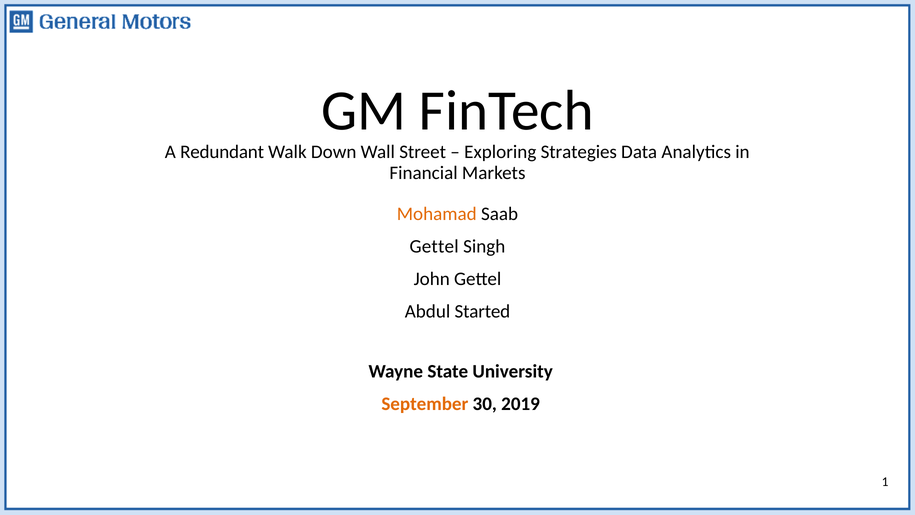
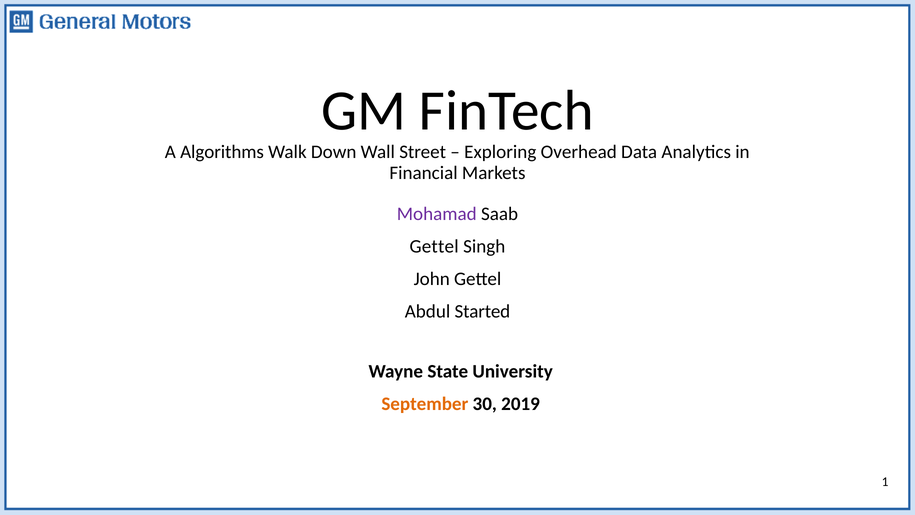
Redundant: Redundant -> Algorithms
Strategies: Strategies -> Overhead
Mohamad colour: orange -> purple
